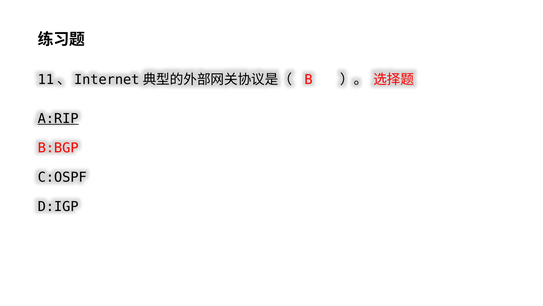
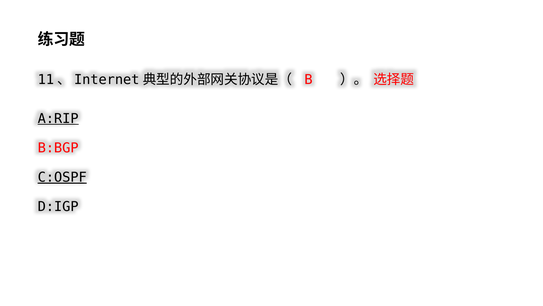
C:OSPF underline: none -> present
